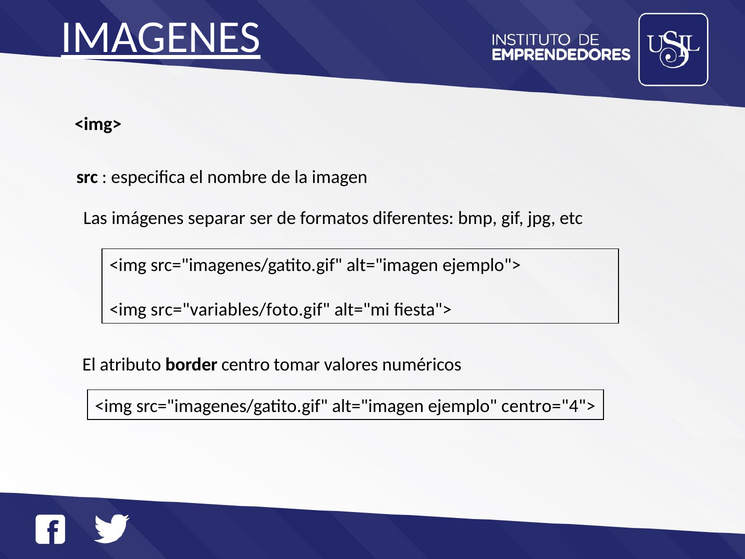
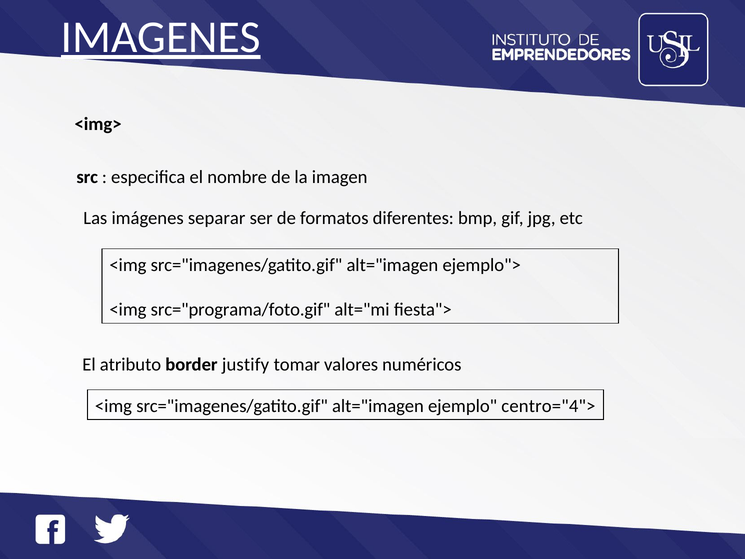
src="variables/foto.gif: src="variables/foto.gif -> src="programa/foto.gif
centro: centro -> justify
